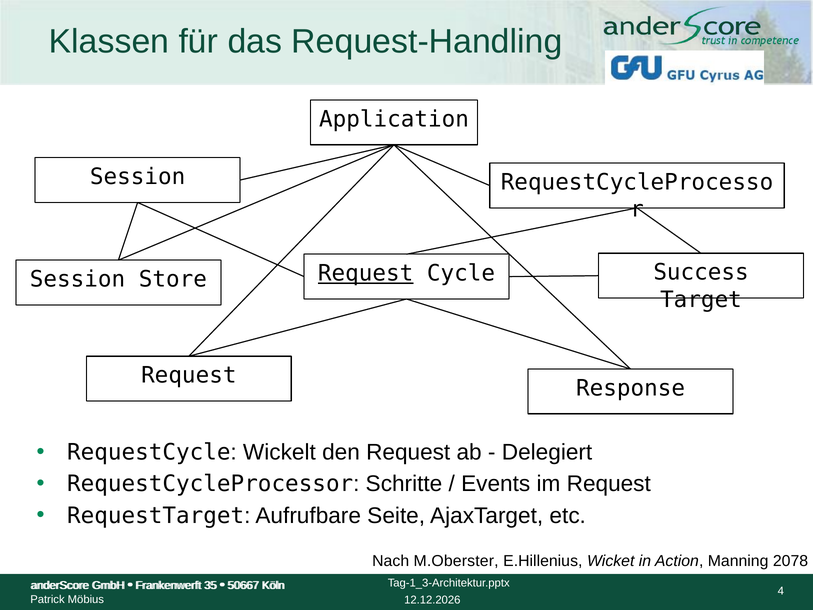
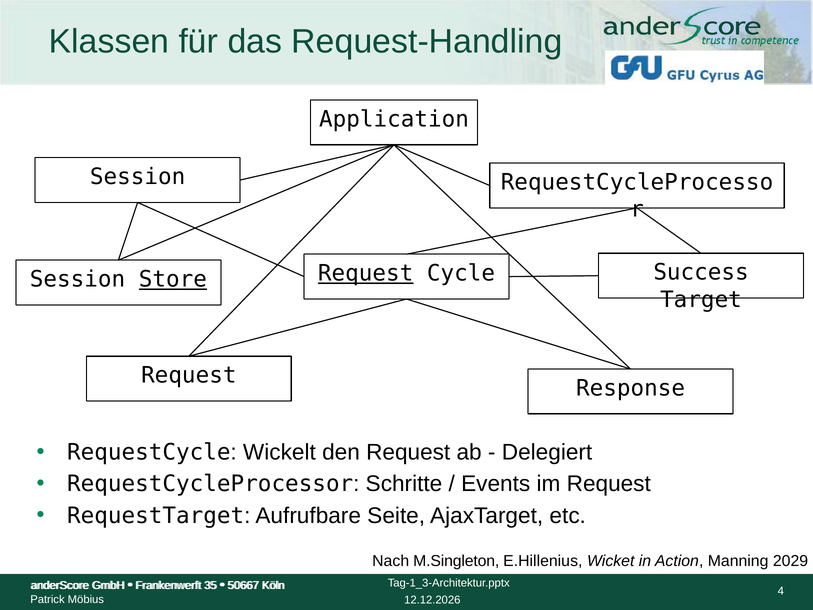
Store underline: none -> present
M.Oberster: M.Oberster -> M.Singleton
2078: 2078 -> 2029
